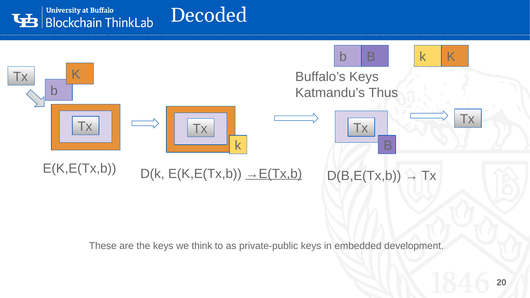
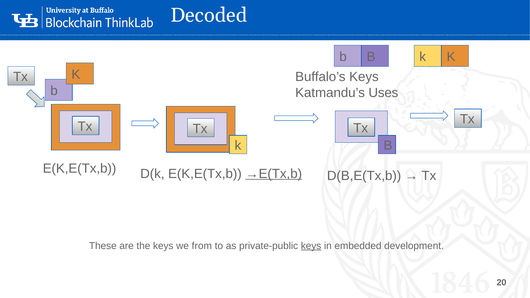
Thus: Thus -> Uses
think: think -> from
keys at (311, 246) underline: none -> present
